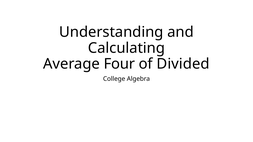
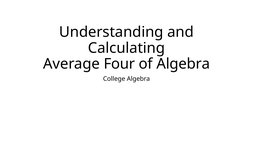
of Divided: Divided -> Algebra
